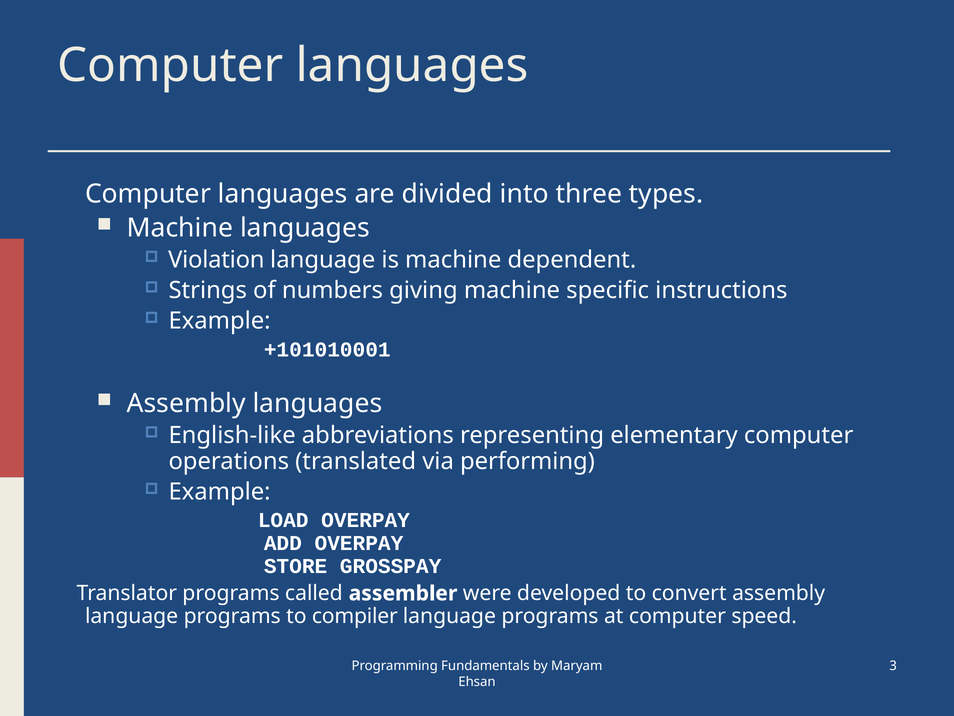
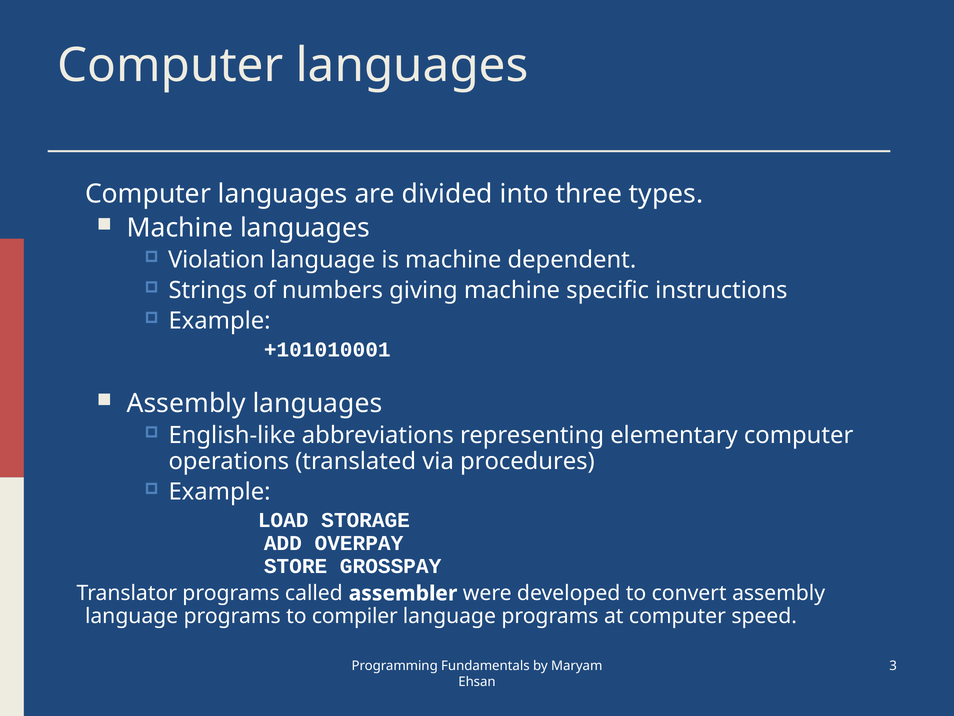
performing: performing -> procedures
LOAD OVERPAY: OVERPAY -> STORAGE
